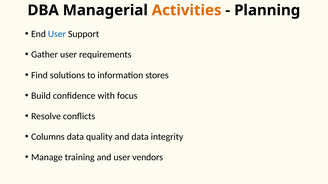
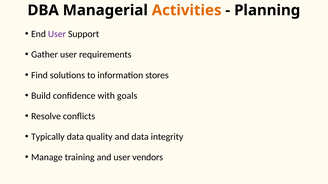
User at (57, 34) colour: blue -> purple
focus: focus -> goals
Columns: Columns -> Typically
